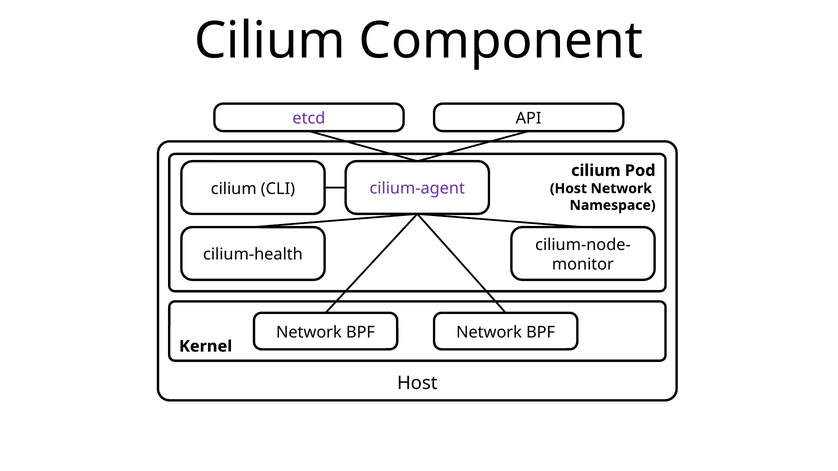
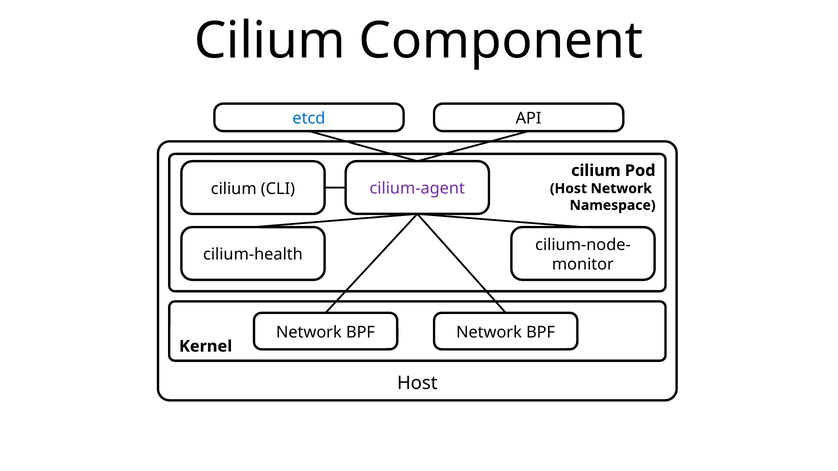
etcd colour: purple -> blue
